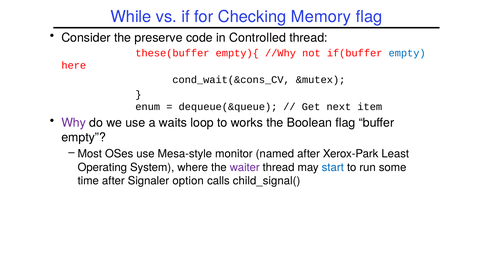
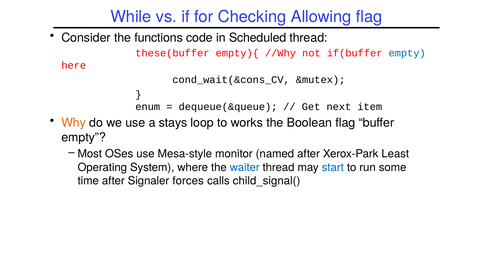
Memory: Memory -> Allowing
preserve: preserve -> functions
Controlled: Controlled -> Scheduled
Why colour: purple -> orange
waits: waits -> stays
waiter colour: purple -> blue
option: option -> forces
